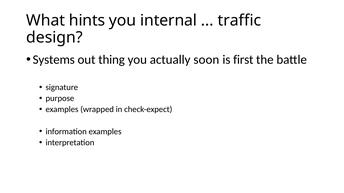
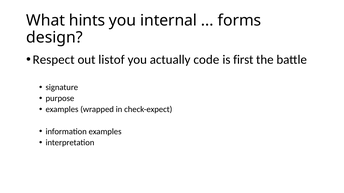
traffic: traffic -> forms
Systems: Systems -> Respect
thing: thing -> listof
soon: soon -> code
